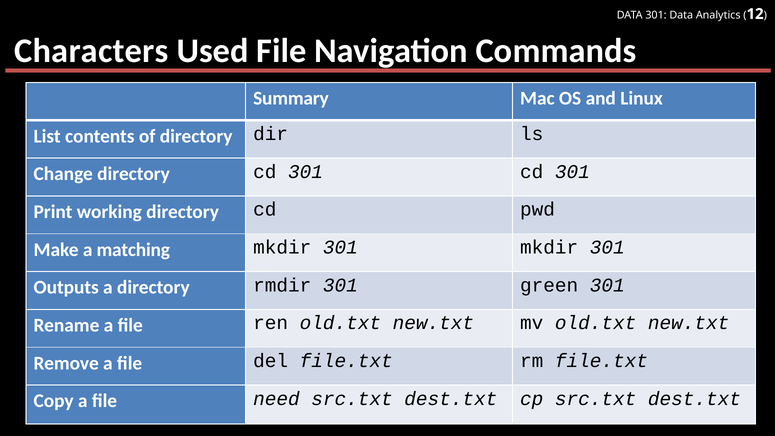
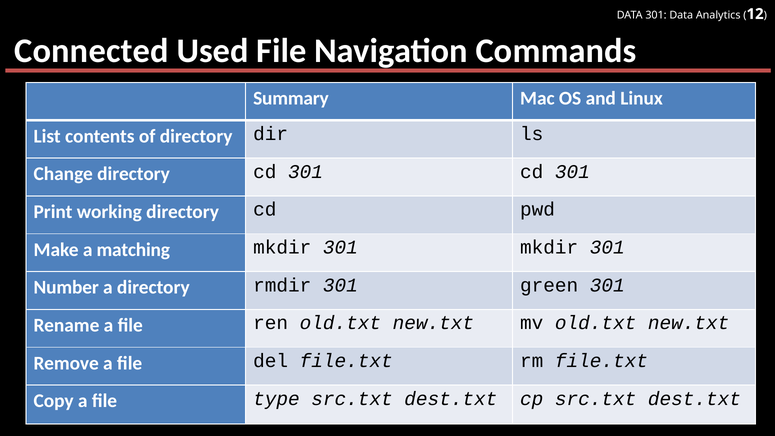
Characters: Characters -> Connected
Outputs: Outputs -> Number
need: need -> type
